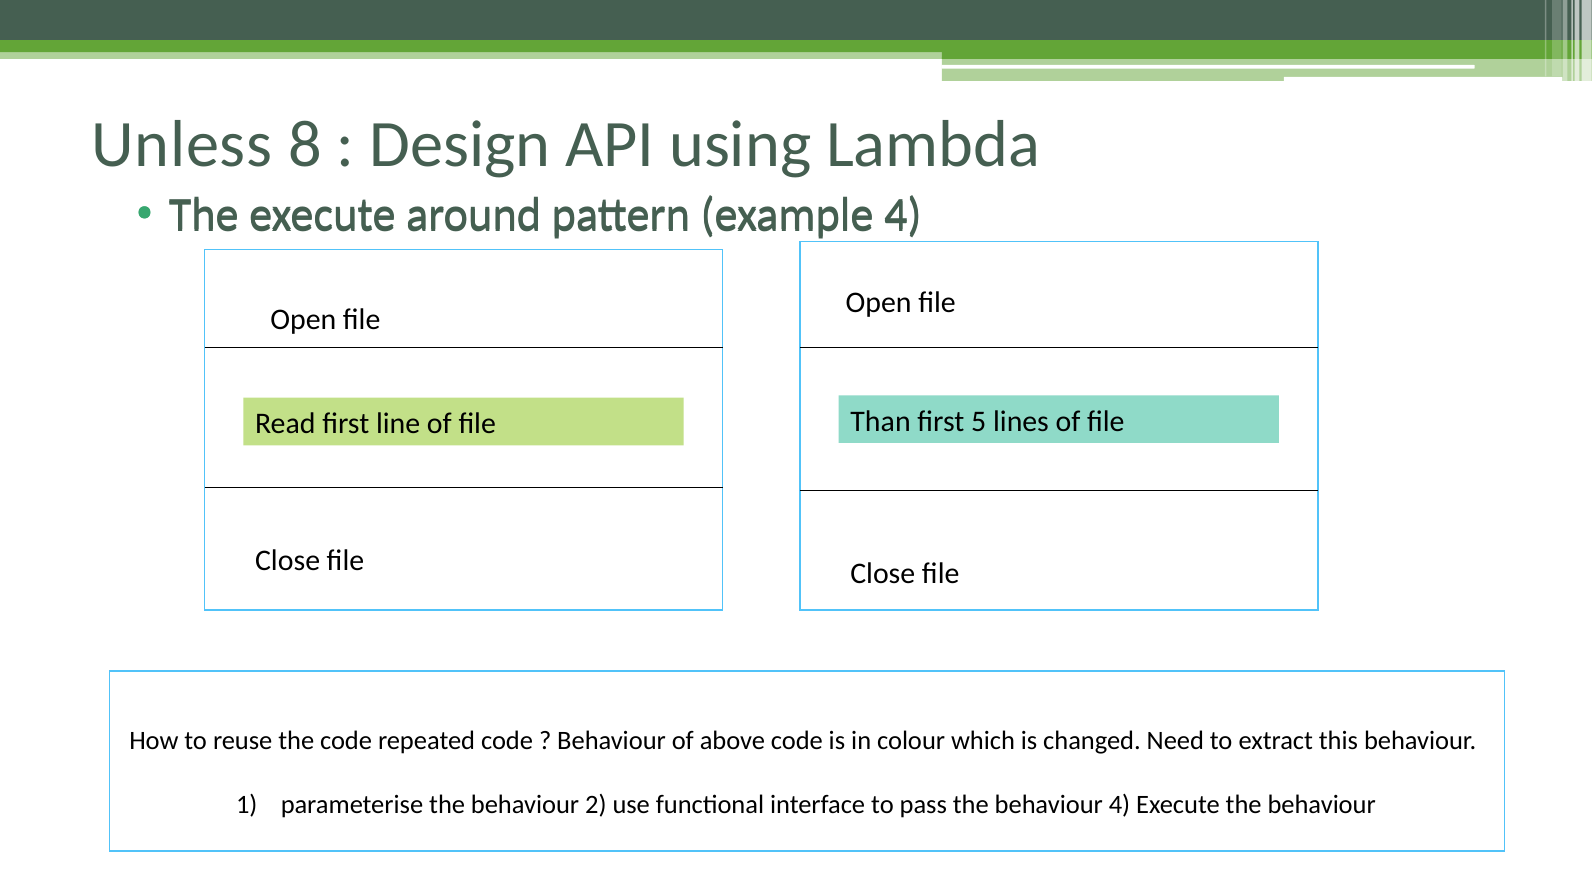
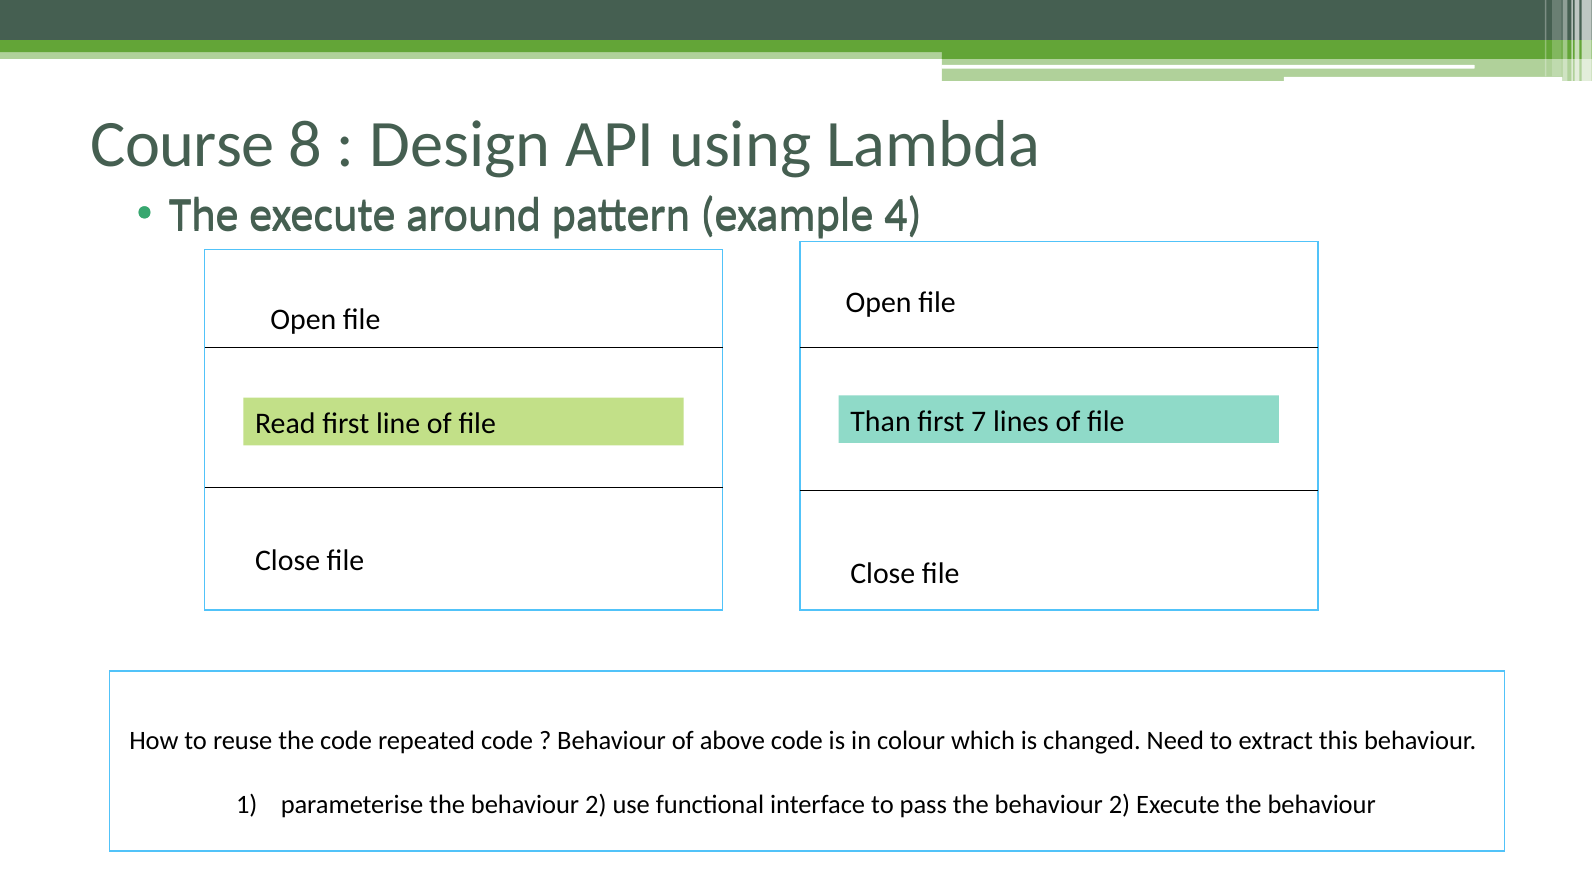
Unless: Unless -> Course
5: 5 -> 7
pass the behaviour 4: 4 -> 2
